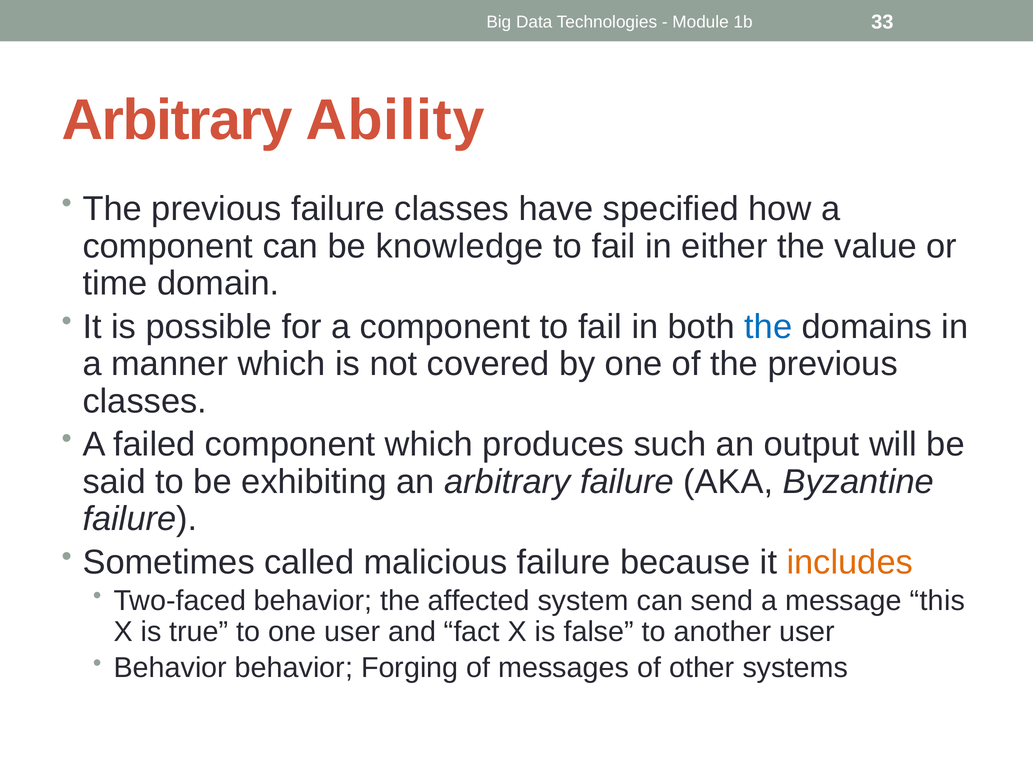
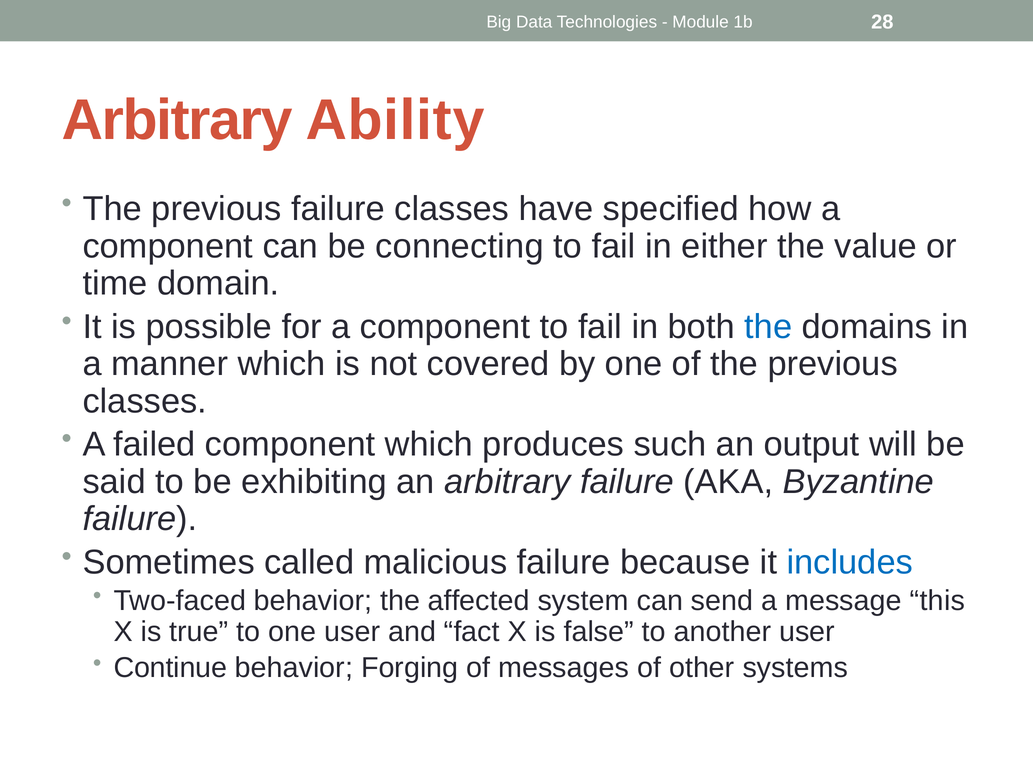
33: 33 -> 28
knowledge: knowledge -> connecting
includes colour: orange -> blue
Behavior at (170, 668): Behavior -> Continue
